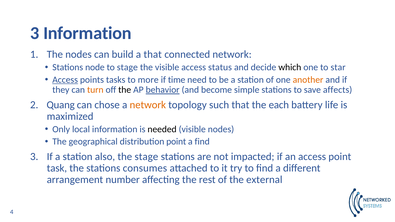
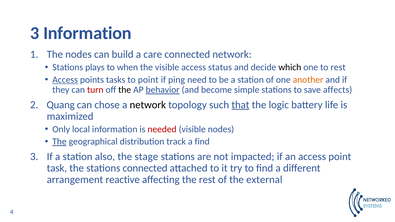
a that: that -> care
node: node -> plays
to stage: stage -> when
to star: star -> rest
to more: more -> point
time: time -> ping
turn colour: orange -> red
network at (148, 105) colour: orange -> black
that at (240, 105) underline: none -> present
each: each -> logic
needed colour: black -> red
The at (59, 142) underline: none -> present
distribution point: point -> track
stations consumes: consumes -> connected
number: number -> reactive
